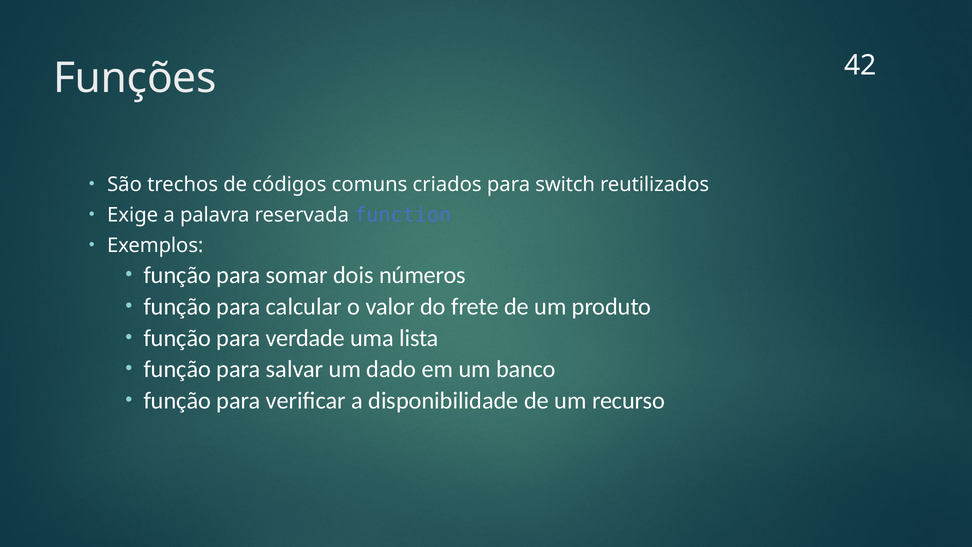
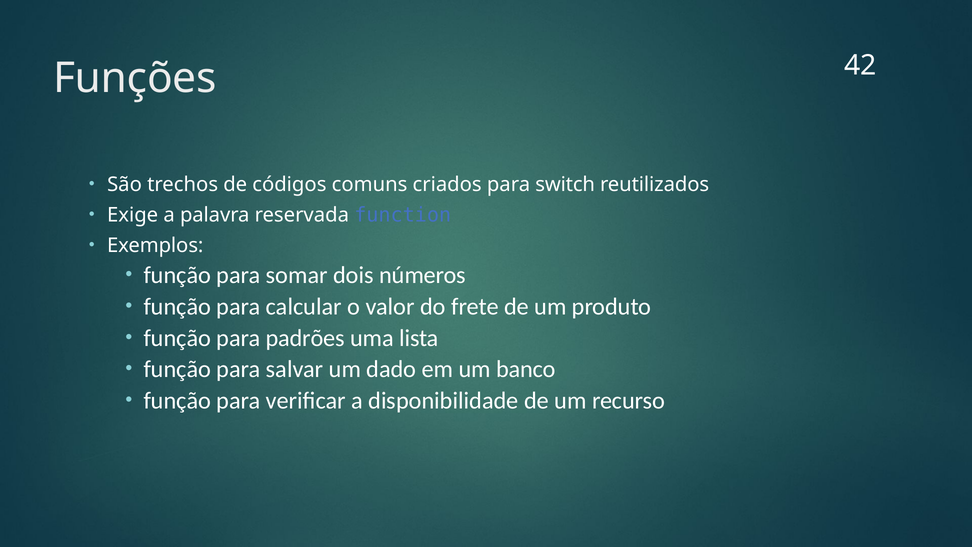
verdade: verdade -> padrões
